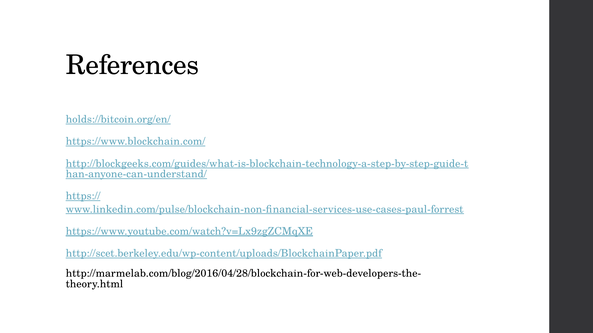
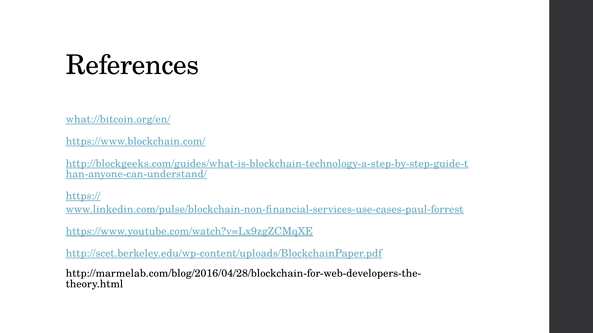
holds://bitcoin.org/en/: holds://bitcoin.org/en/ -> what://bitcoin.org/en/
